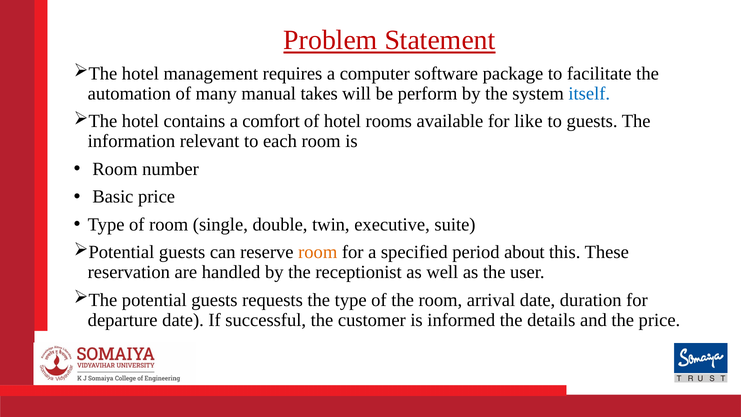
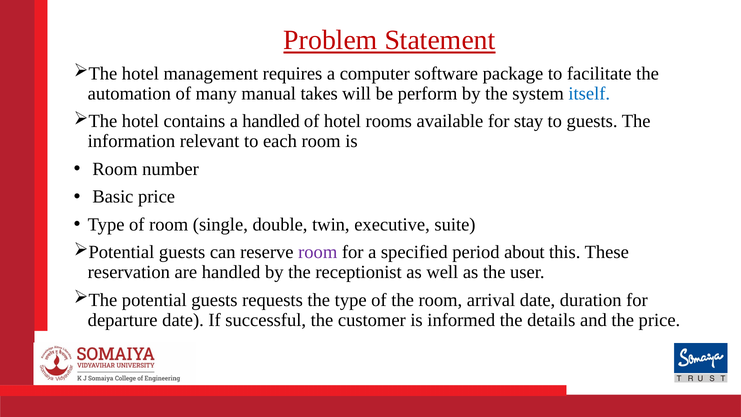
a comfort: comfort -> handled
like: like -> stay
room at (318, 252) colour: orange -> purple
